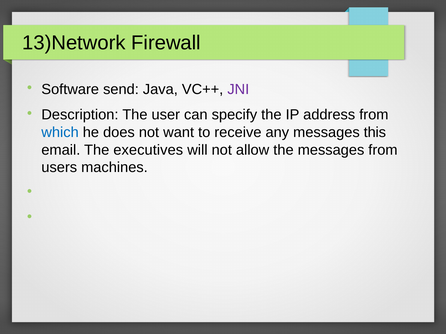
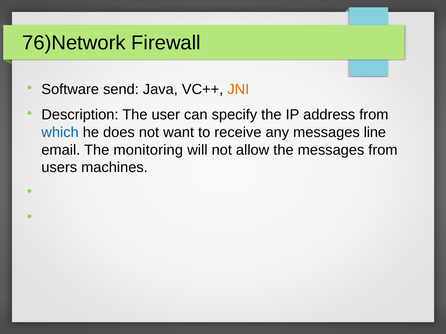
13)Network: 13)Network -> 76)Network
JNI colour: purple -> orange
this: this -> line
executives: executives -> monitoring
